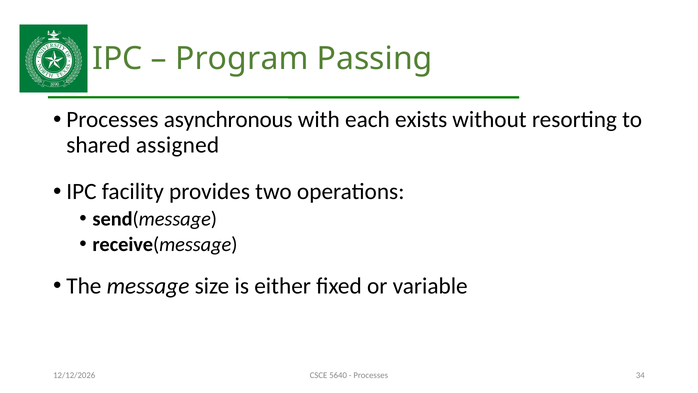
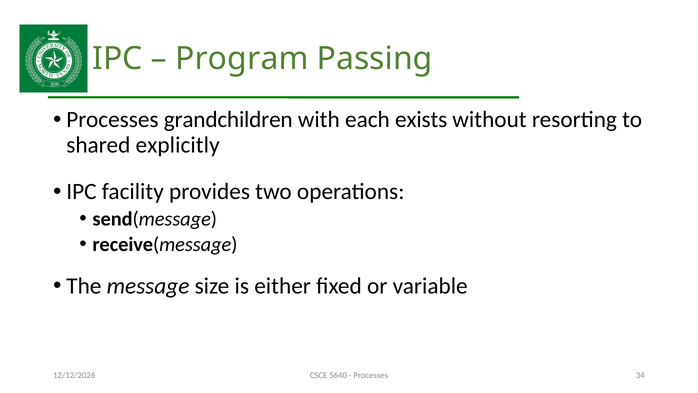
asynchronous: asynchronous -> grandchildren
assigned: assigned -> explicitly
